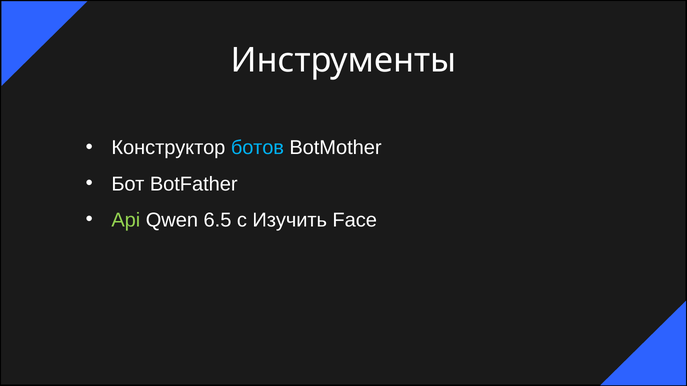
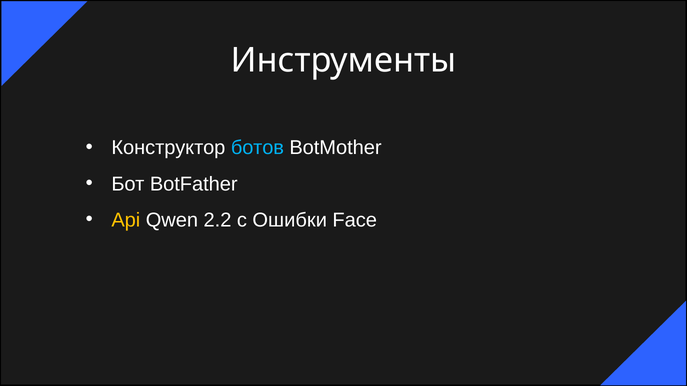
Api colour: light green -> yellow
6.5: 6.5 -> 2.2
Изучить: Изучить -> Ошибки
